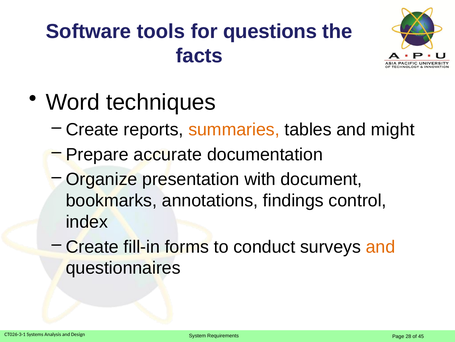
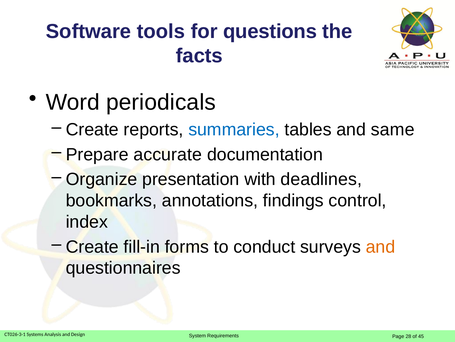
techniques: techniques -> periodicals
summaries colour: orange -> blue
might: might -> same
document: document -> deadlines
